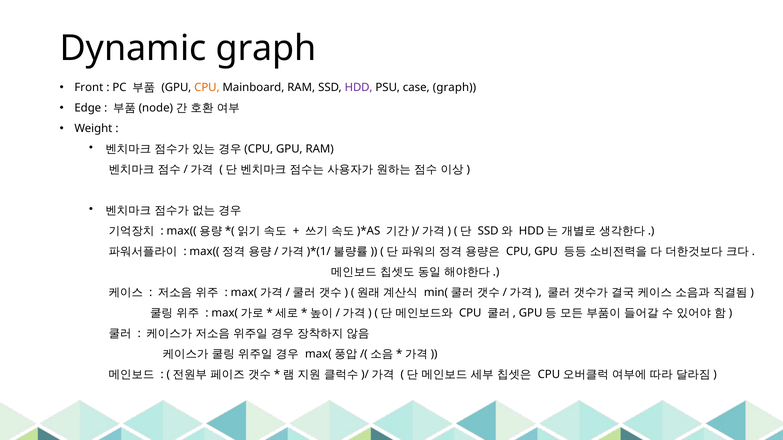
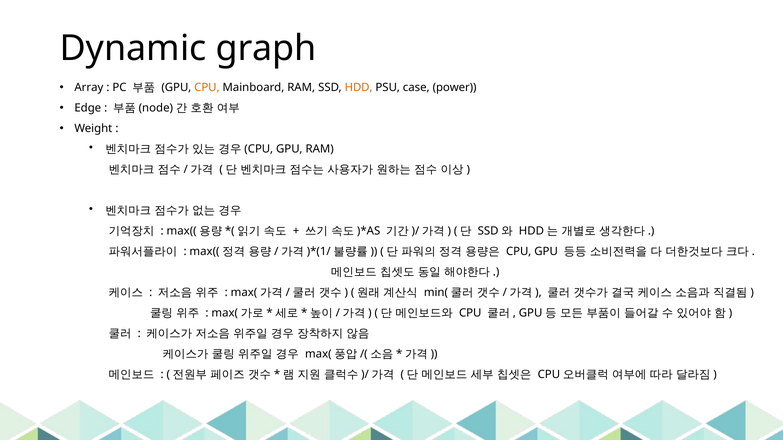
Front: Front -> Array
HDD colour: purple -> orange
case graph: graph -> power
